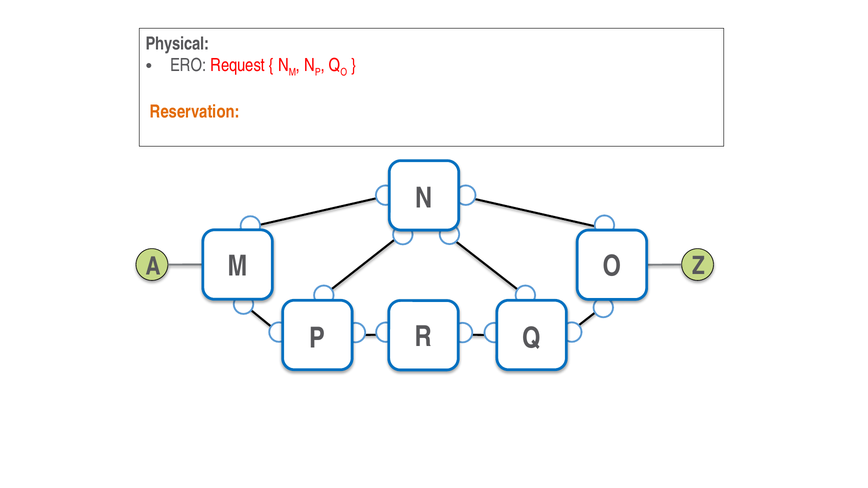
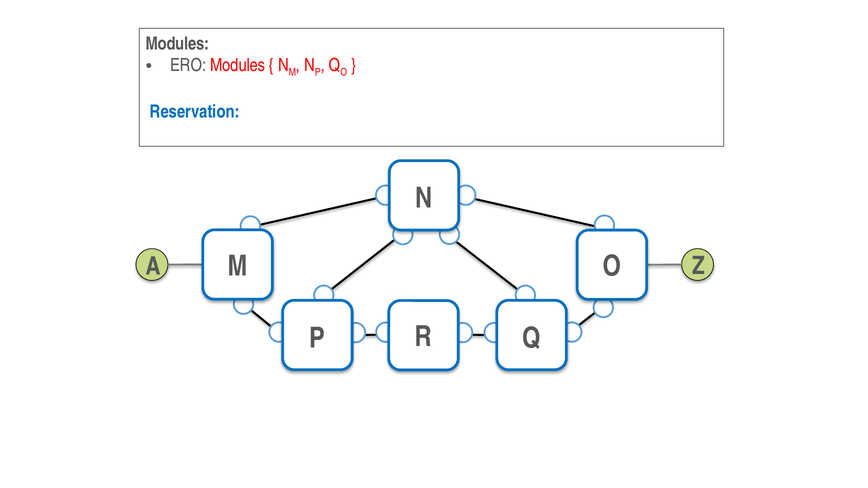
Physical at (177, 44): Physical -> Modules
ERO Request: Request -> Modules
Reservation colour: orange -> blue
